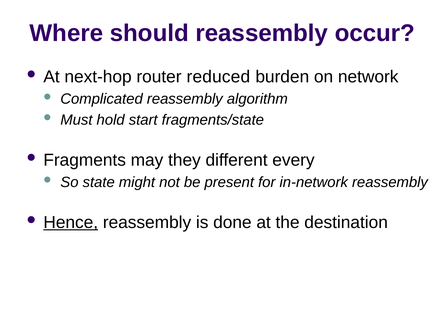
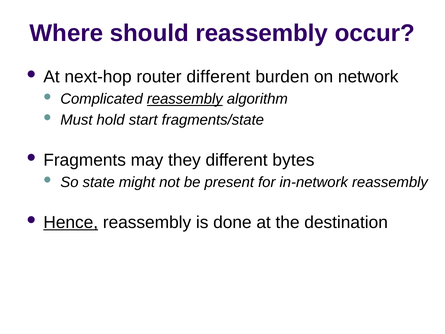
router reduced: reduced -> different
reassembly at (185, 99) underline: none -> present
every: every -> bytes
